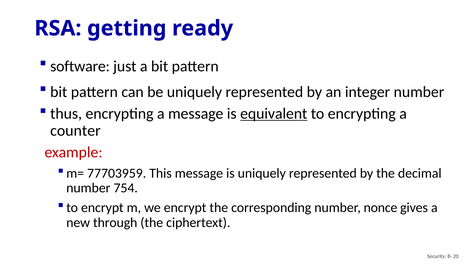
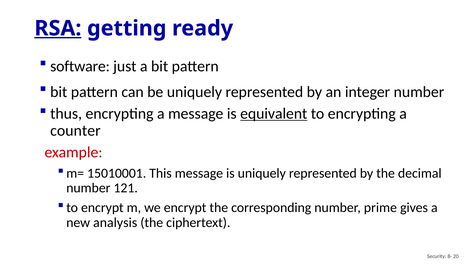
RSA underline: none -> present
77703959: 77703959 -> 15010001
754: 754 -> 121
nonce: nonce -> prime
through: through -> analysis
